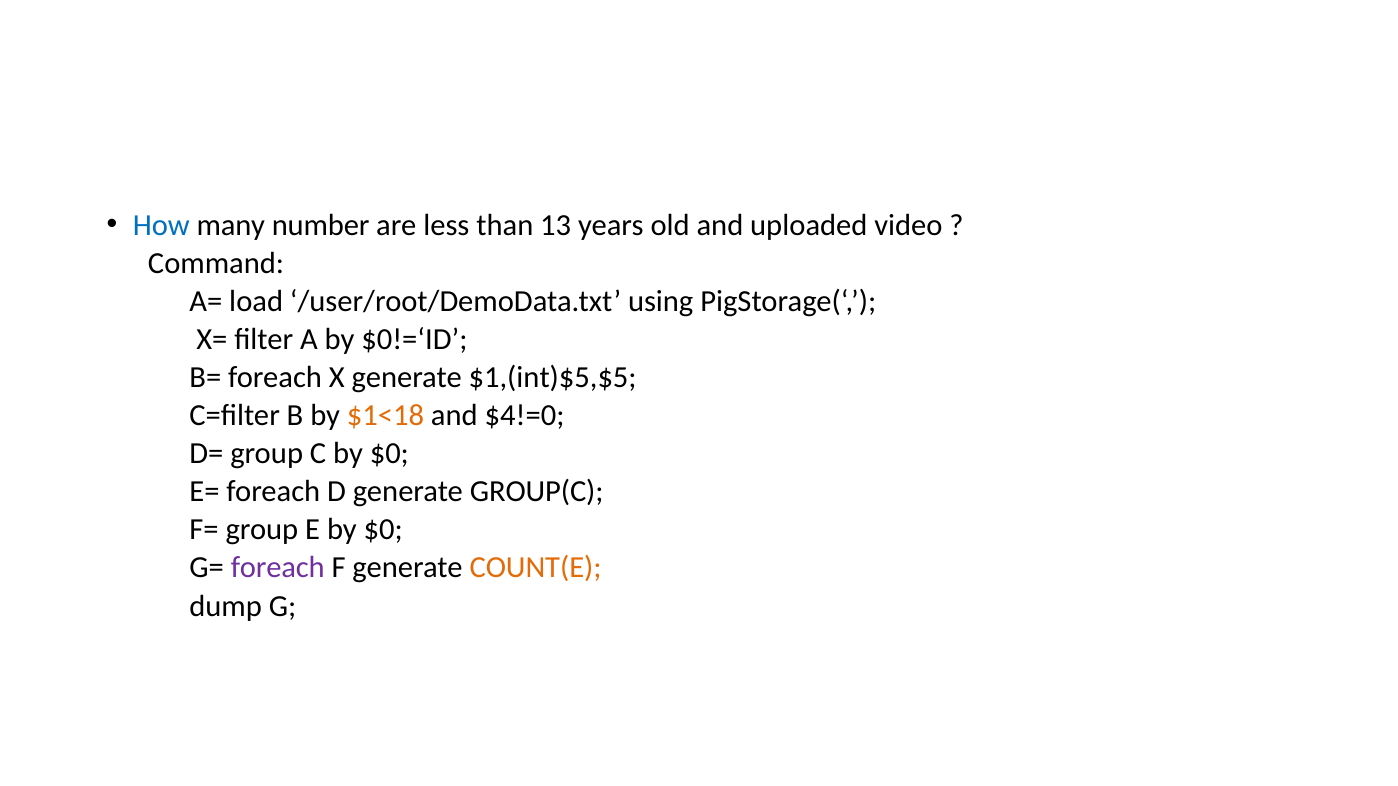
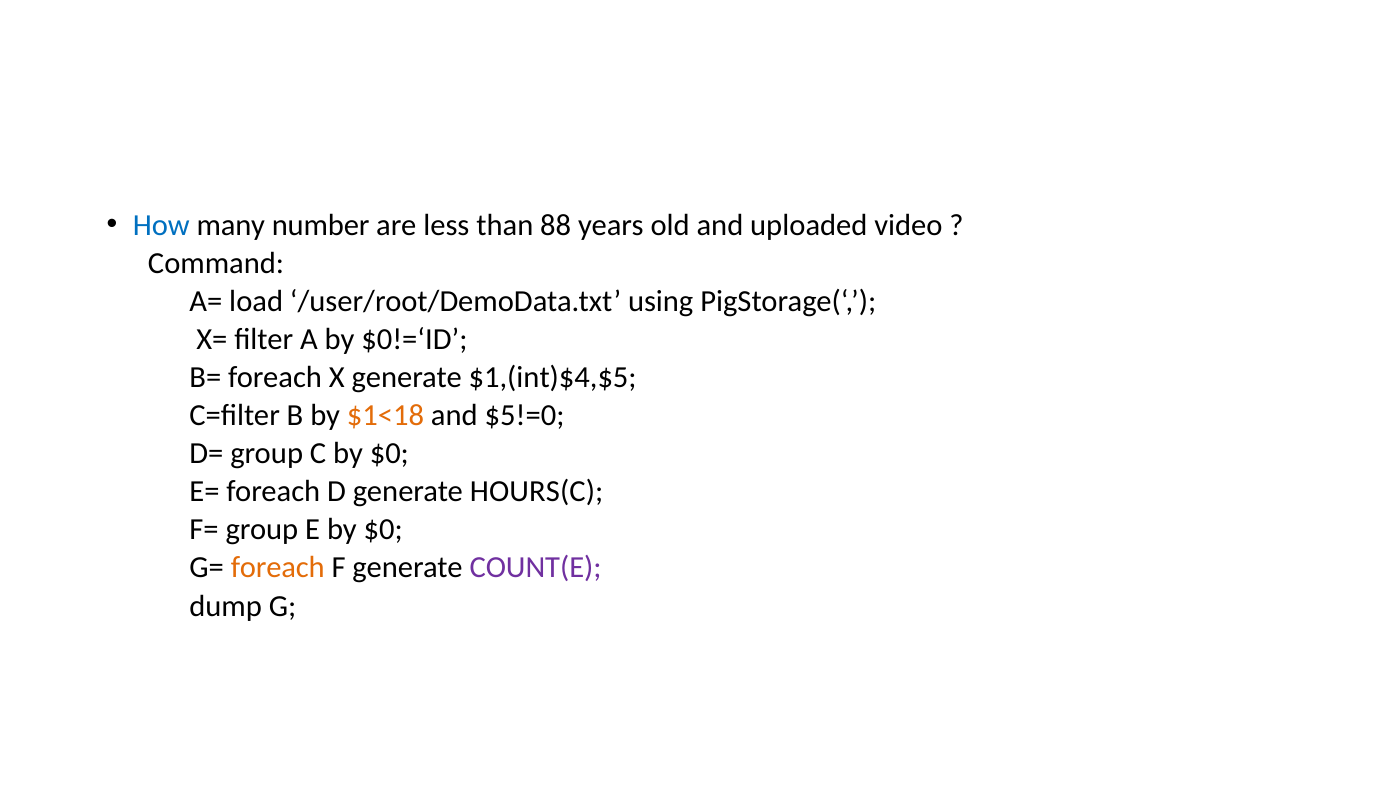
13: 13 -> 88
$1,(int)$5,$5: $1,(int)$5,$5 -> $1,(int)$4,$5
$4!=0: $4!=0 -> $5!=0
GROUP(C: GROUP(C -> HOURS(C
foreach at (278, 568) colour: purple -> orange
COUNT(E colour: orange -> purple
